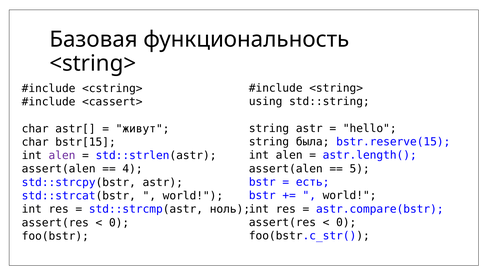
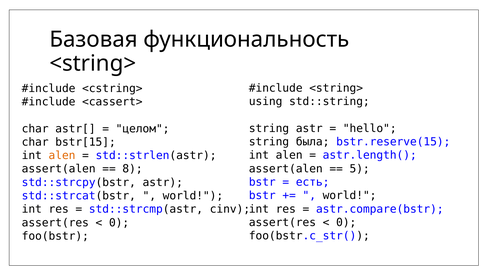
живут: живут -> целом
alen at (62, 155) colour: purple -> orange
4: 4 -> 8
ноль: ноль -> cinv
